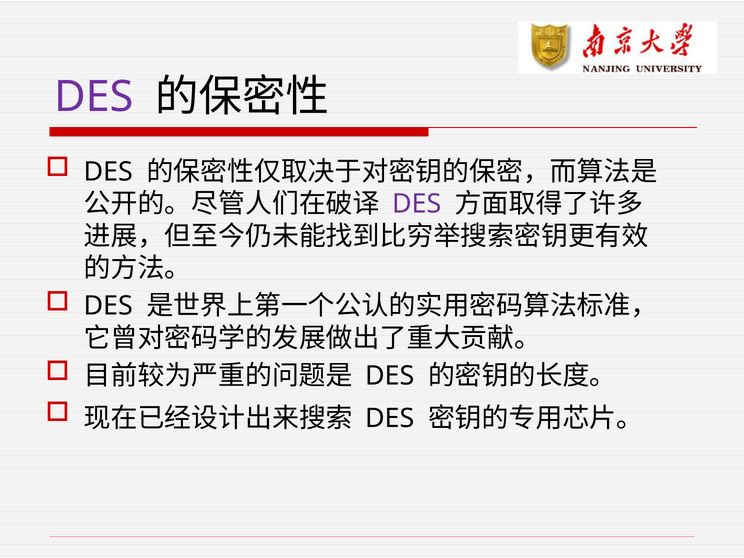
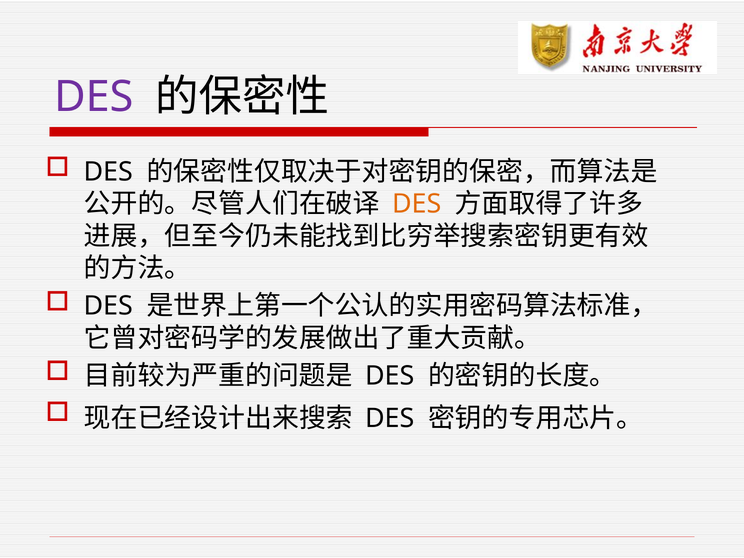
DES at (417, 204) colour: purple -> orange
